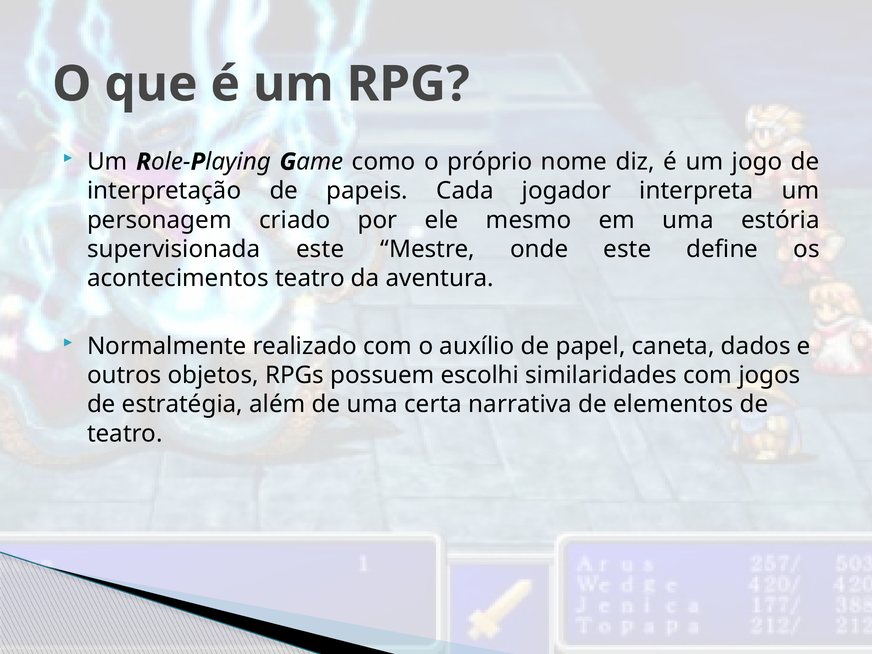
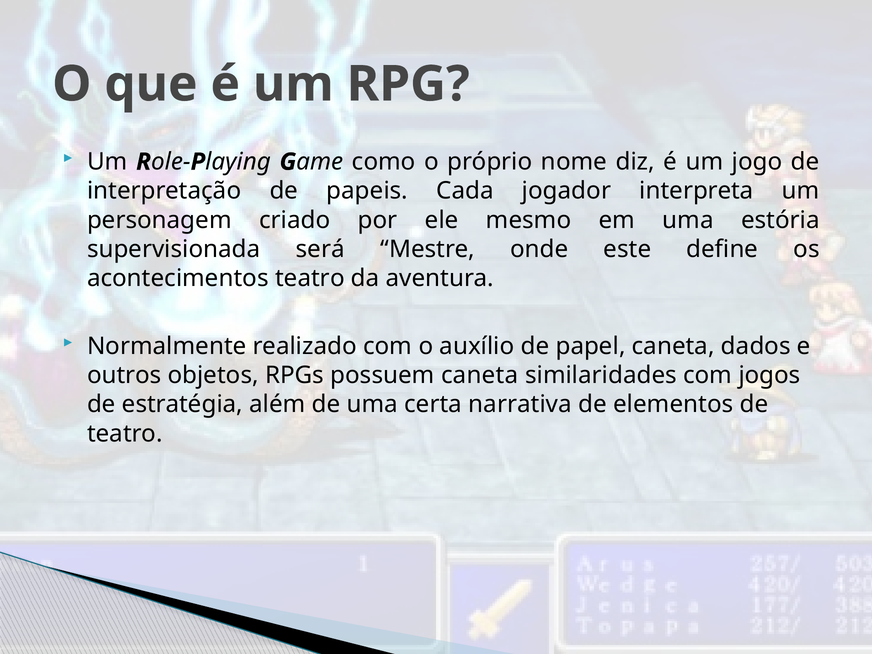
supervisionada este: este -> será
possuem escolhi: escolhi -> caneta
